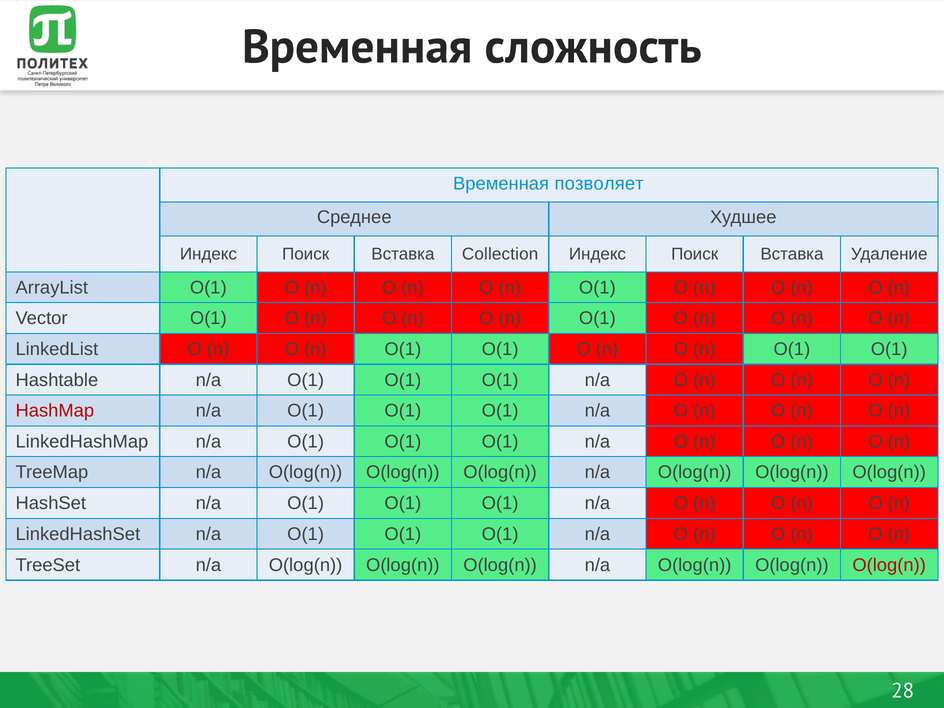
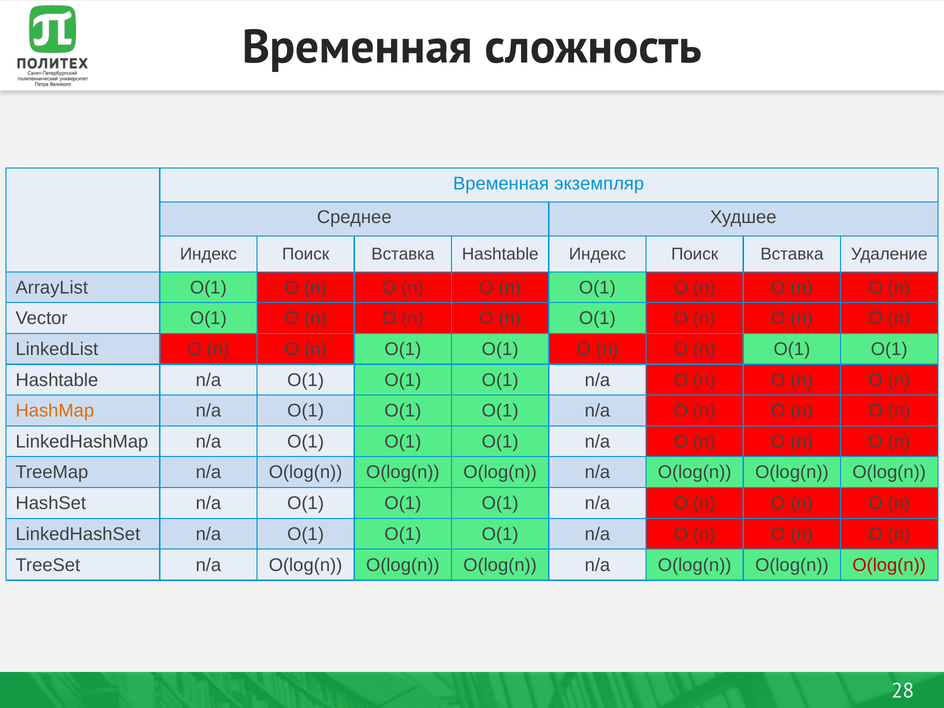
позволяет: позволяет -> экземпляр
Вставка Collection: Collection -> Hashtable
HashMap colour: red -> orange
